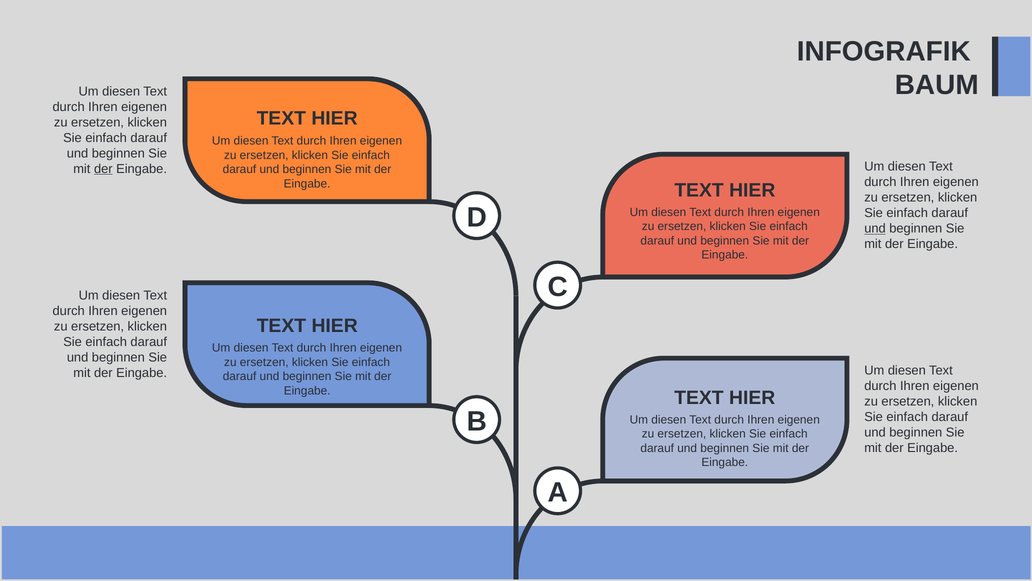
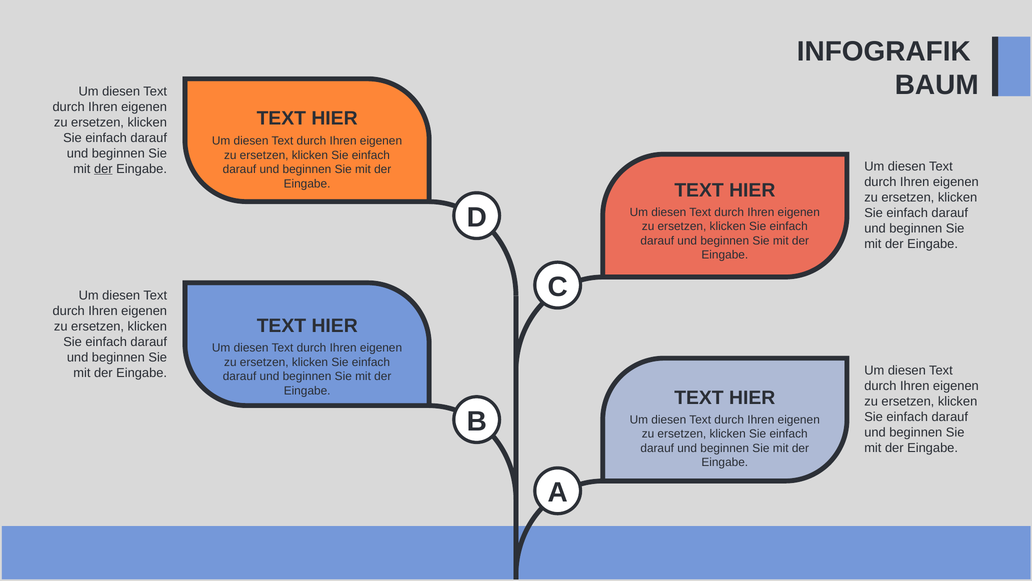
und at (875, 228) underline: present -> none
